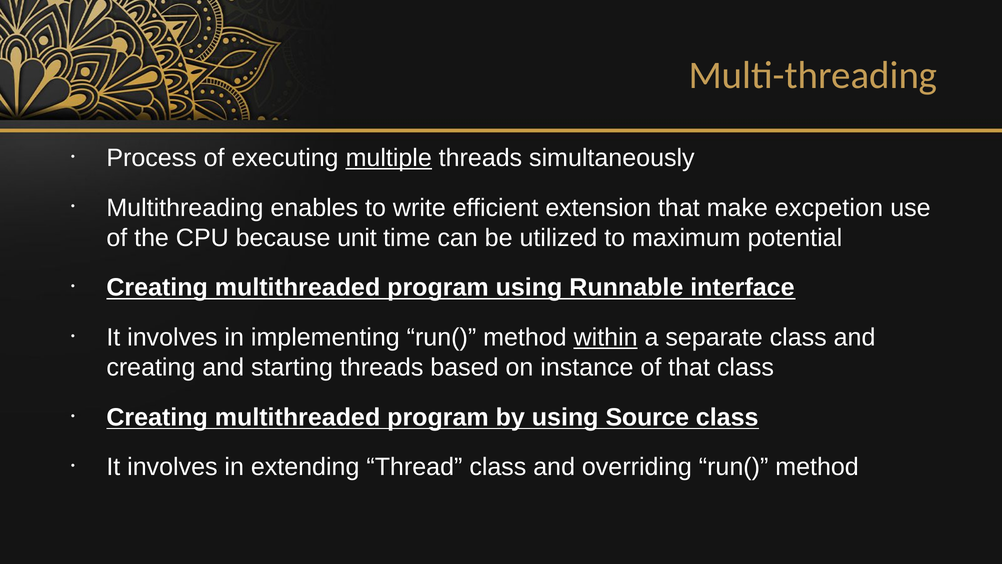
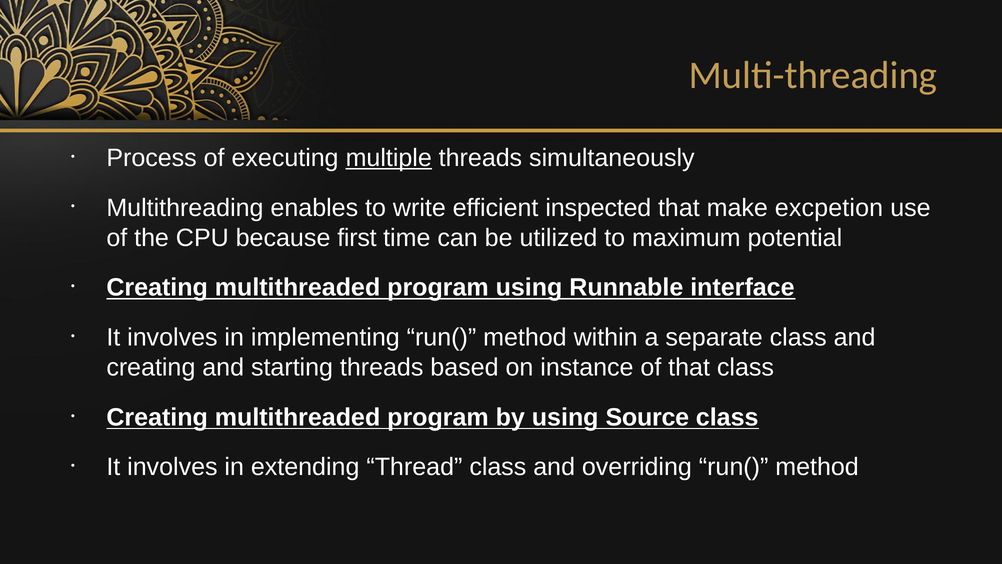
extension: extension -> inspected
unit: unit -> first
within underline: present -> none
